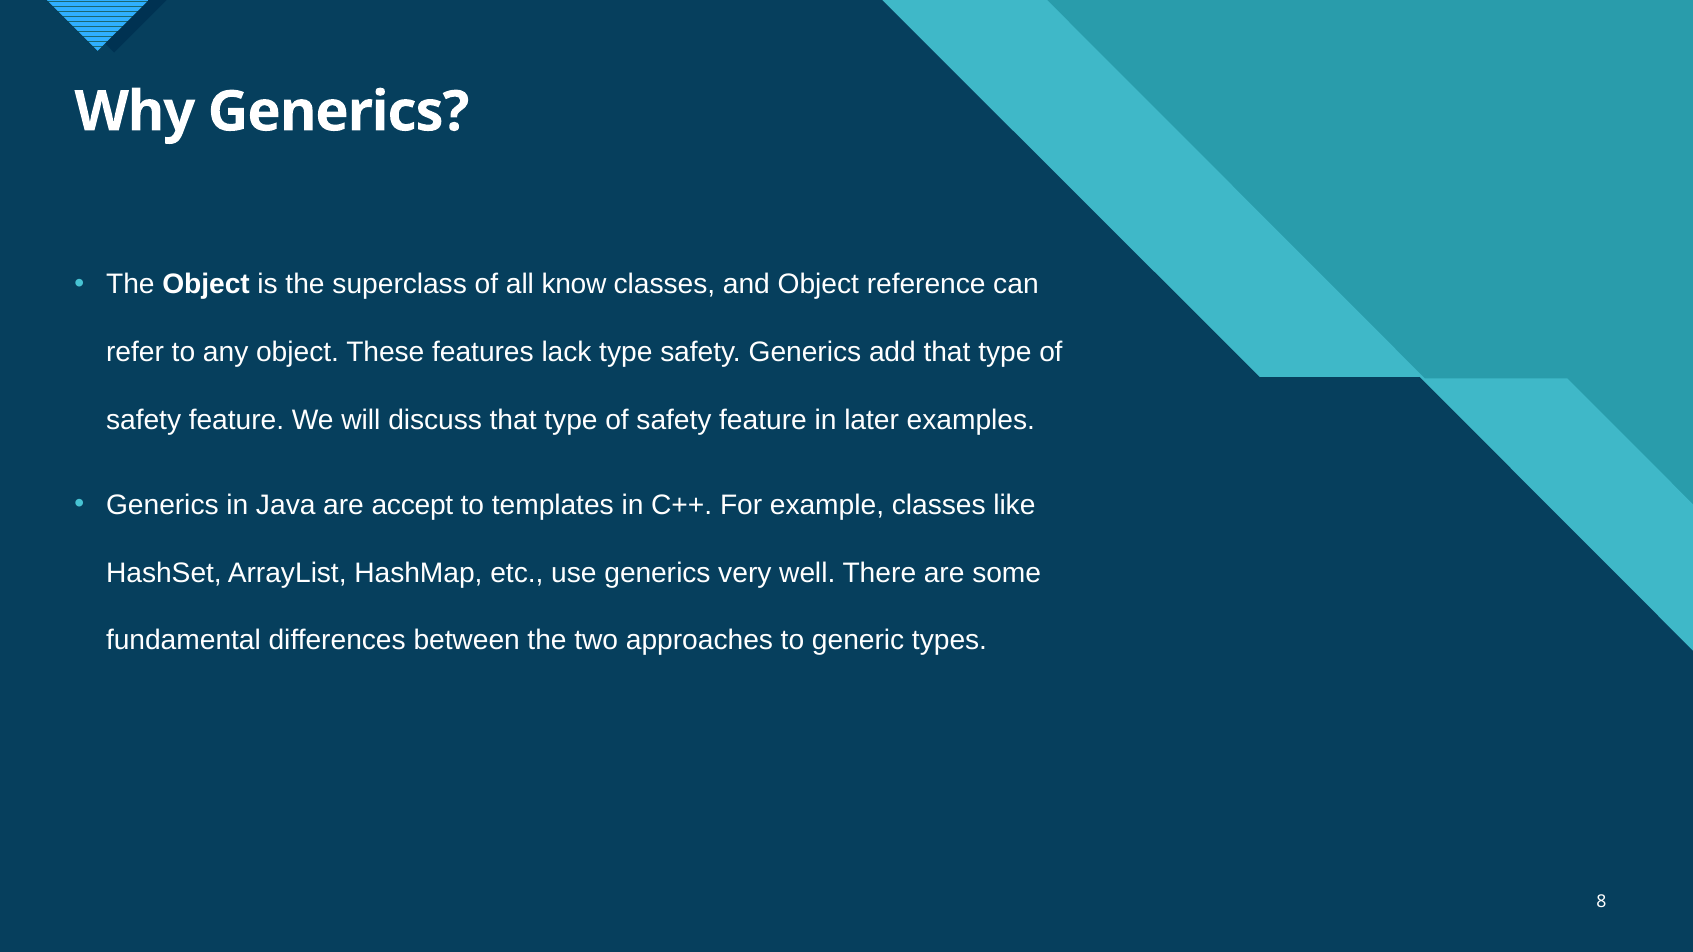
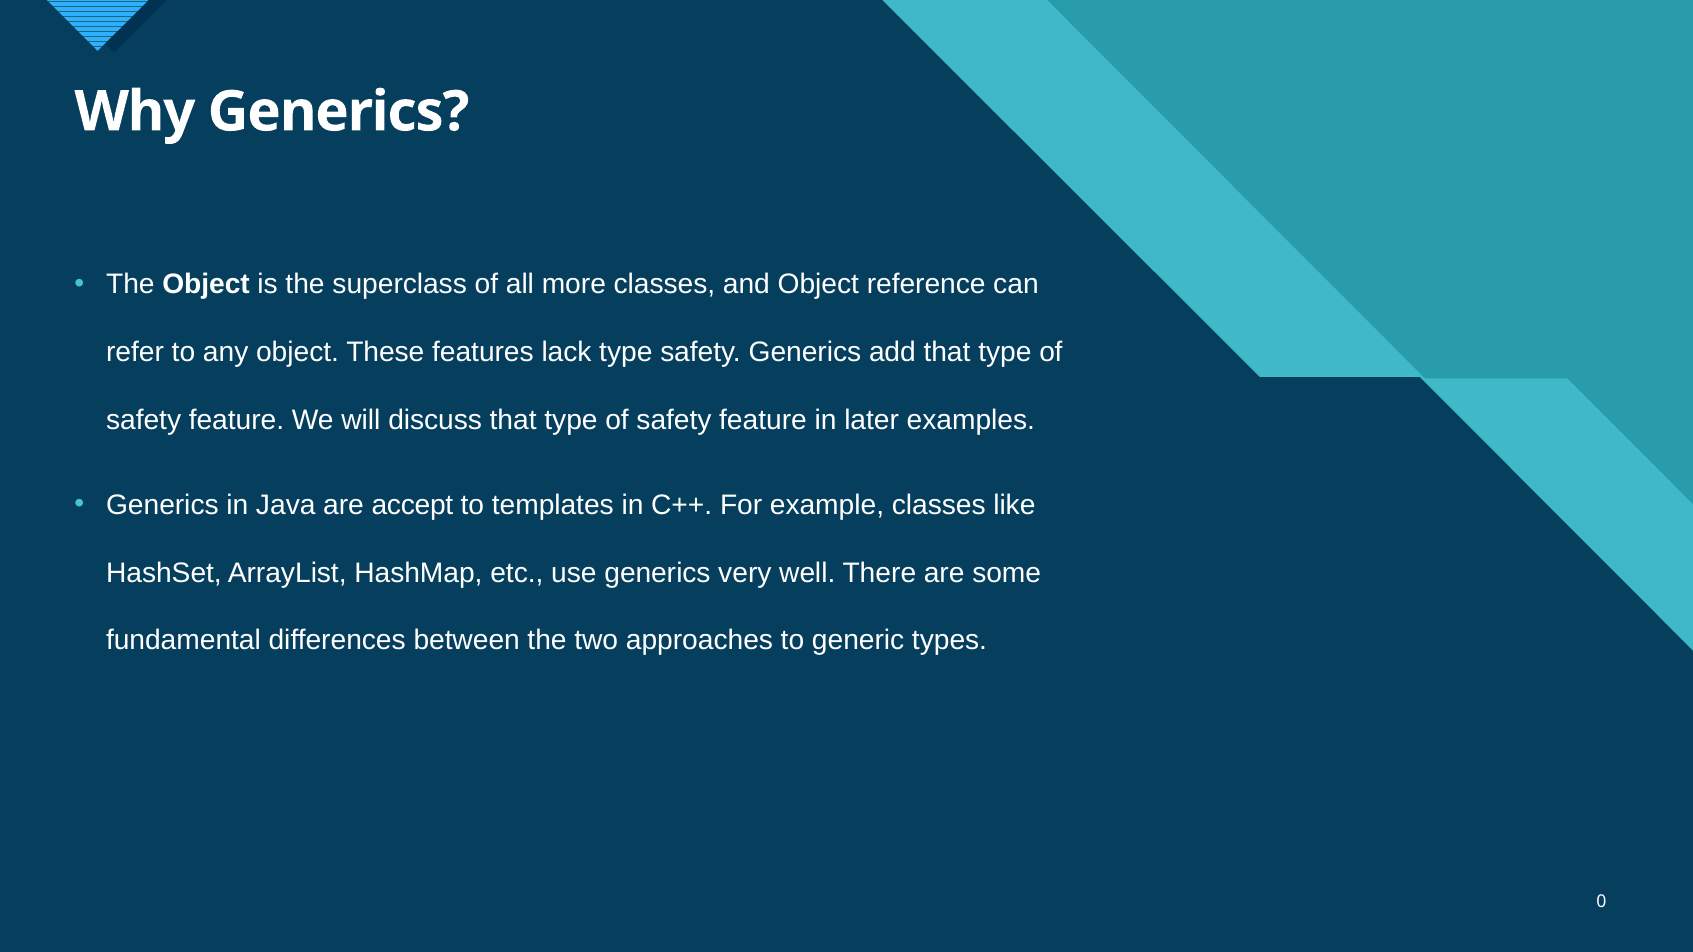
know: know -> more
8: 8 -> 0
